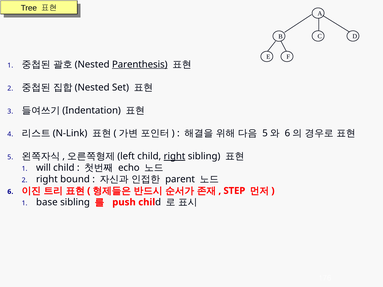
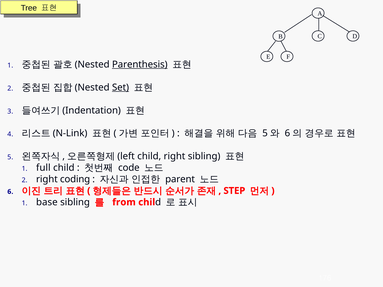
Set underline: none -> present
right at (174, 156) underline: present -> none
will: will -> full
echo: echo -> code
bound: bound -> coding
push: push -> from
